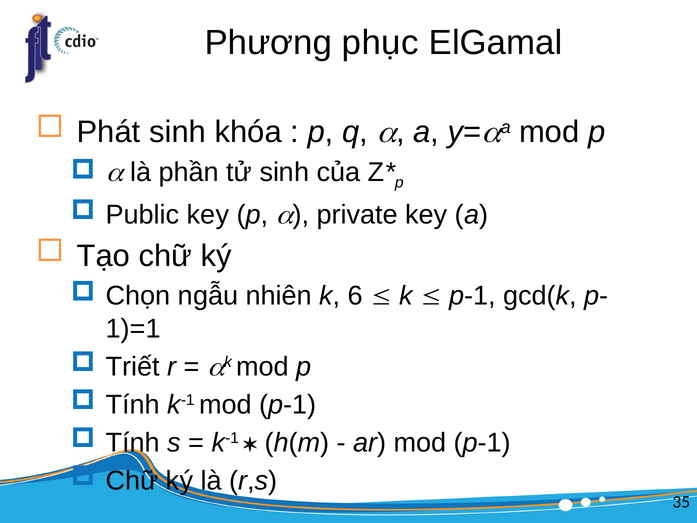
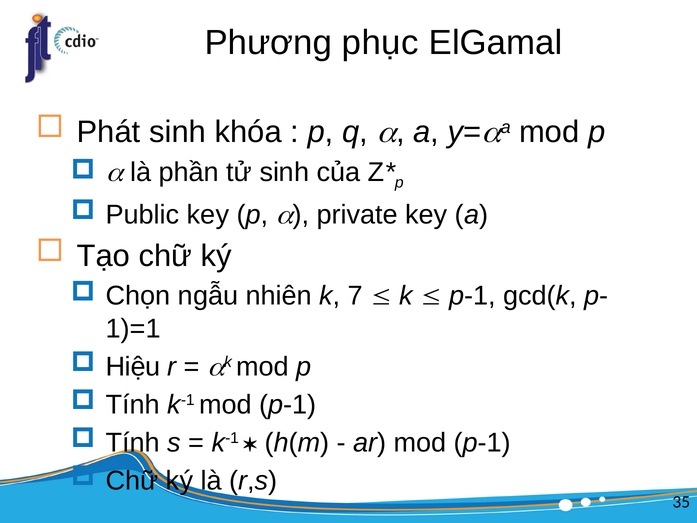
6: 6 -> 7
Triết: Triết -> Hiệu
